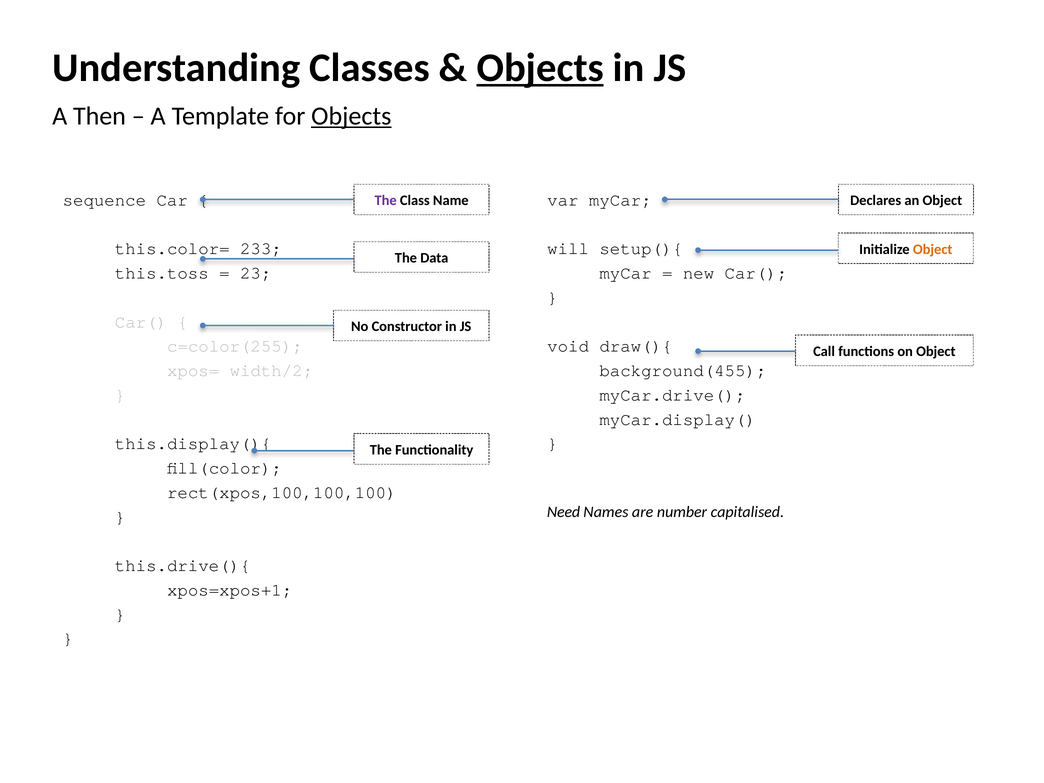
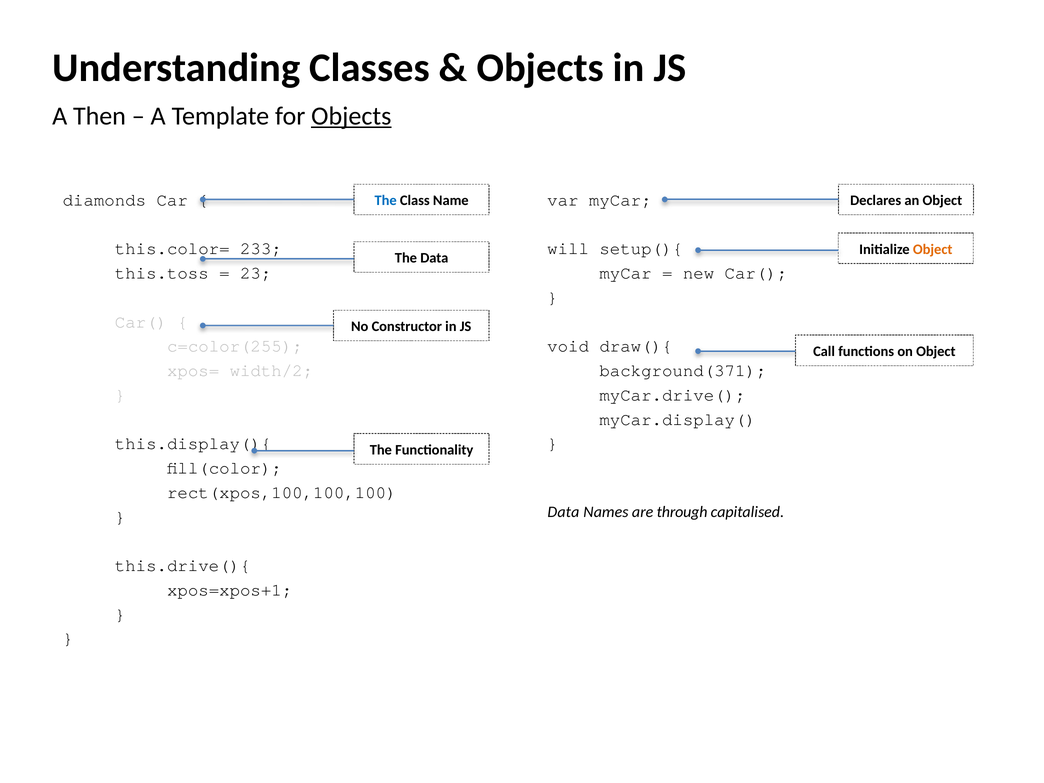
Objects at (540, 68) underline: present -> none
sequence: sequence -> diamonds
The at (386, 200) colour: purple -> blue
background(455: background(455 -> background(371
Need at (564, 512): Need -> Data
number: number -> through
